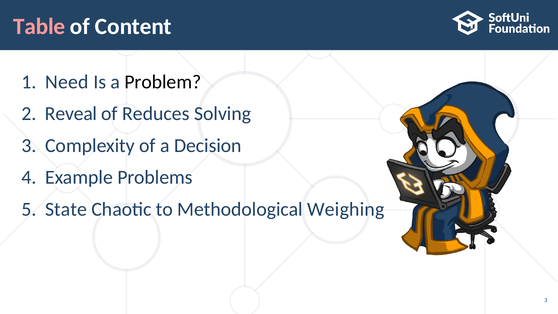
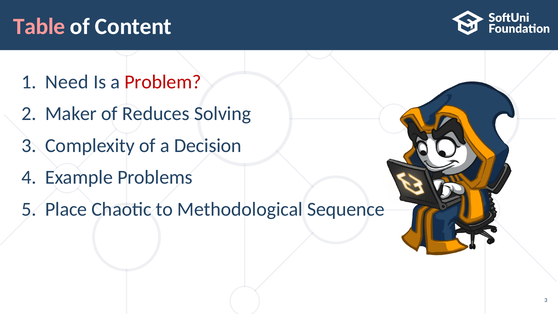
Problem colour: black -> red
Reveal: Reveal -> Maker
State: State -> Place
Weighing: Weighing -> Sequence
